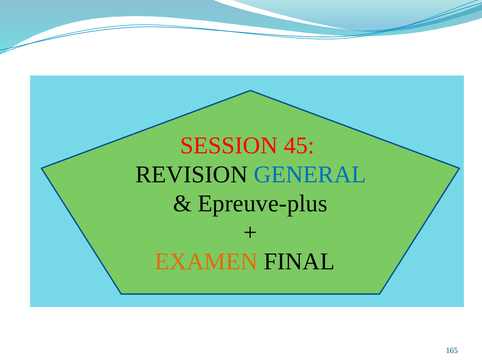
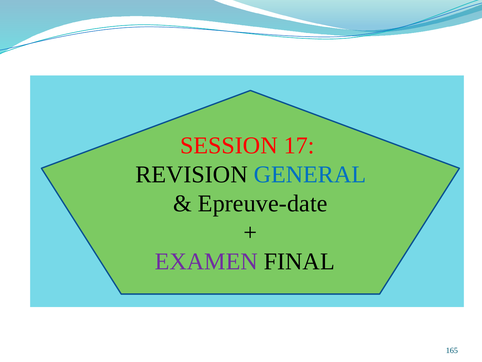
45: 45 -> 17
Epreuve-plus: Epreuve-plus -> Epreuve-date
EXAMEN colour: orange -> purple
